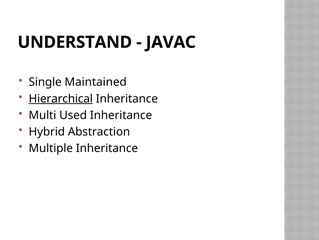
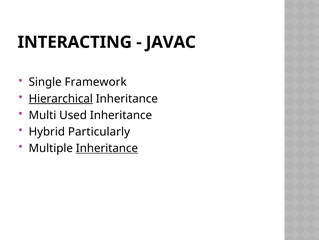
UNDERSTAND: UNDERSTAND -> INTERACTING
Maintained: Maintained -> Framework
Abstraction: Abstraction -> Particularly
Inheritance at (107, 148) underline: none -> present
